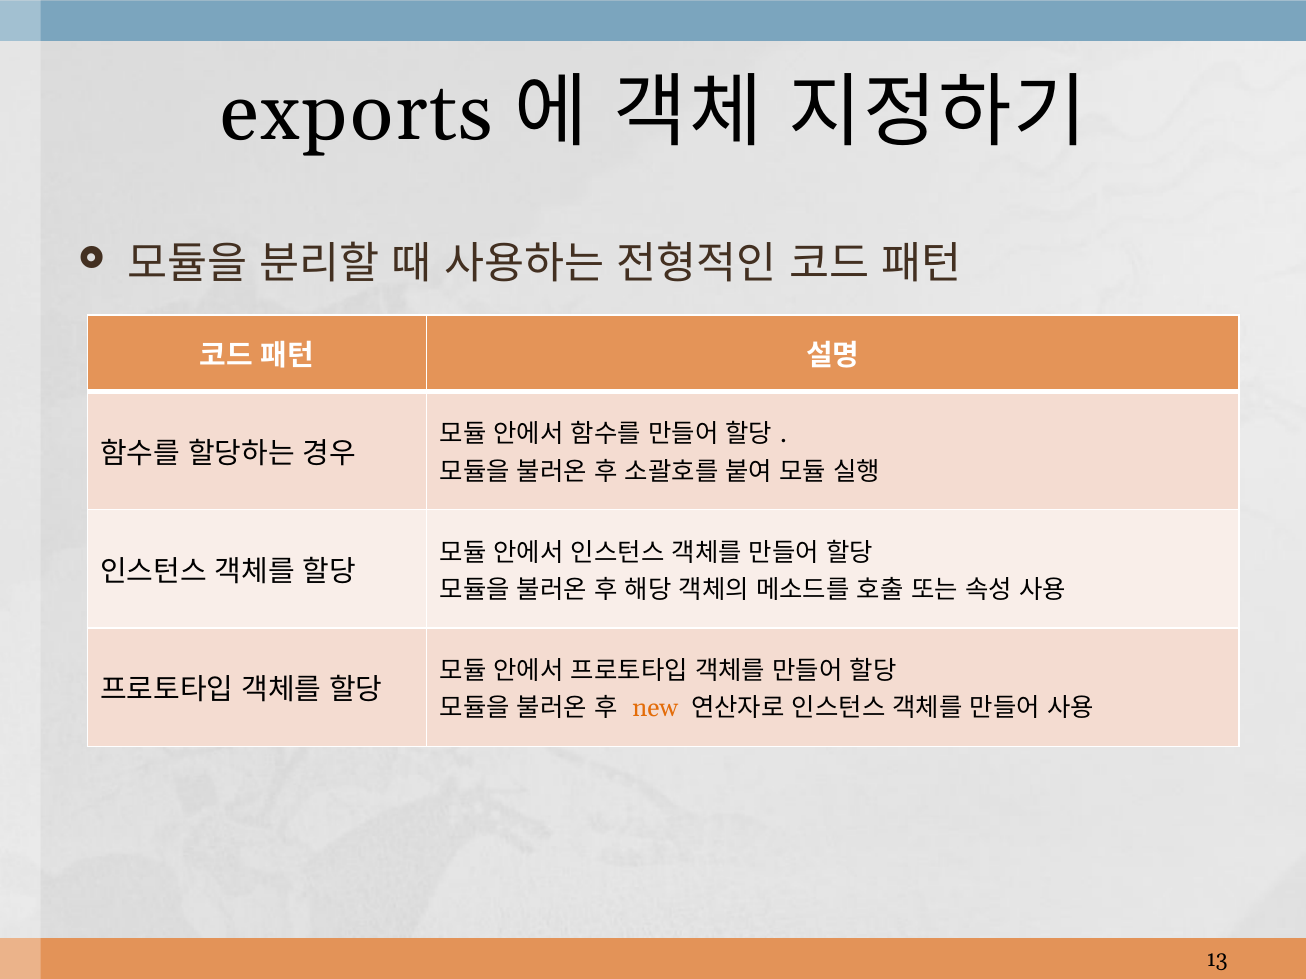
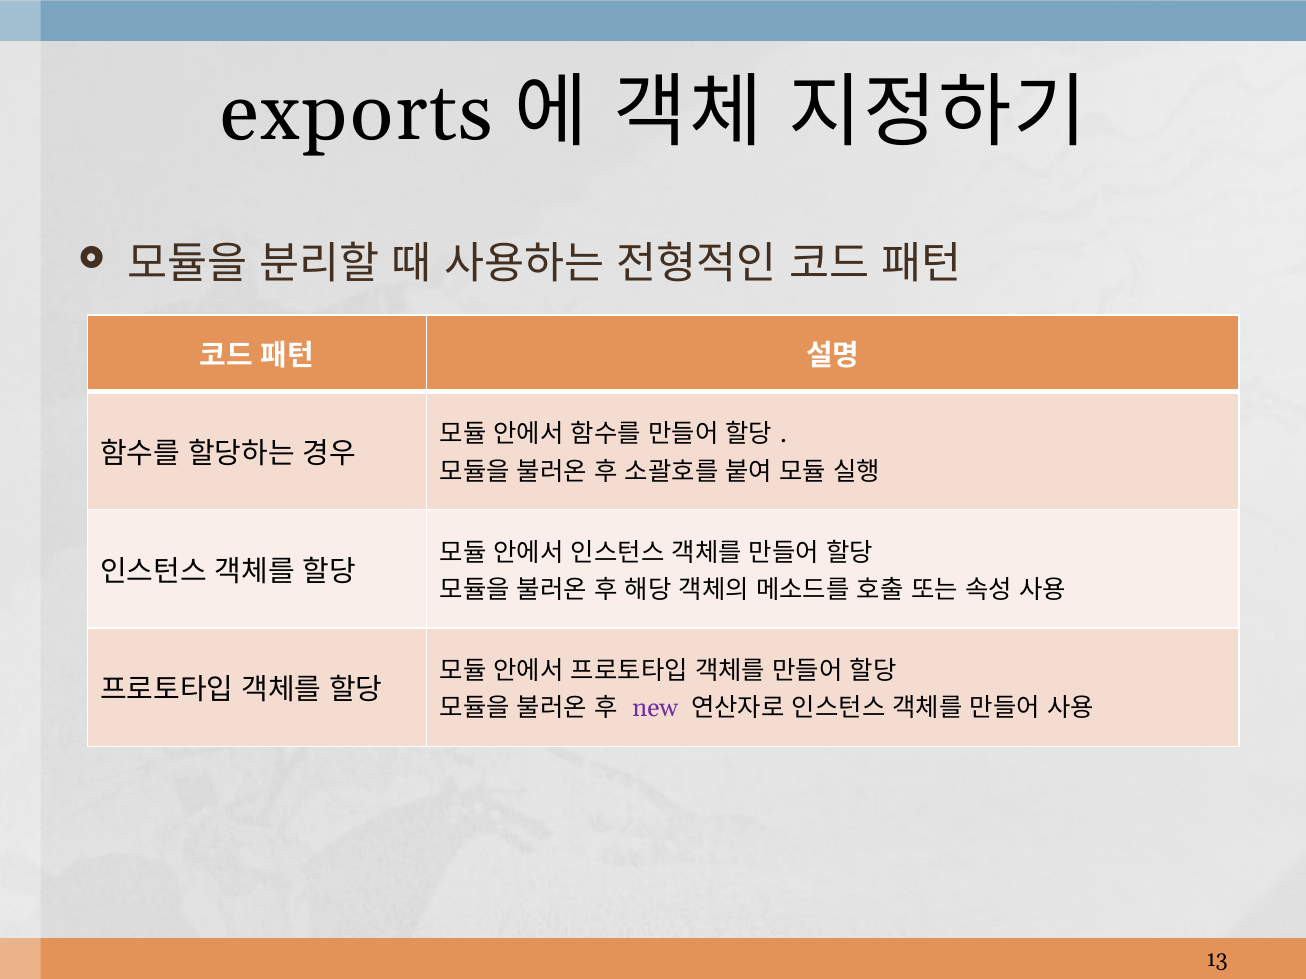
new colour: orange -> purple
